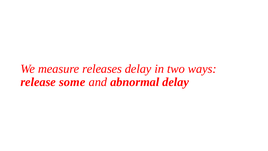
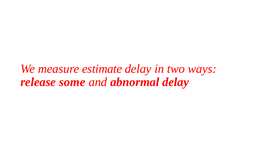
releases: releases -> estimate
